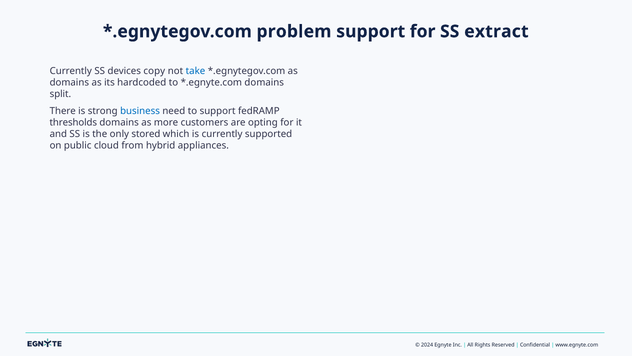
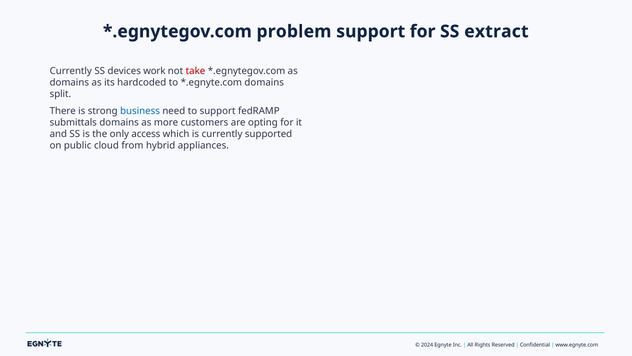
copy: copy -> work
take colour: blue -> red
thresholds: thresholds -> submittals
stored: stored -> access
